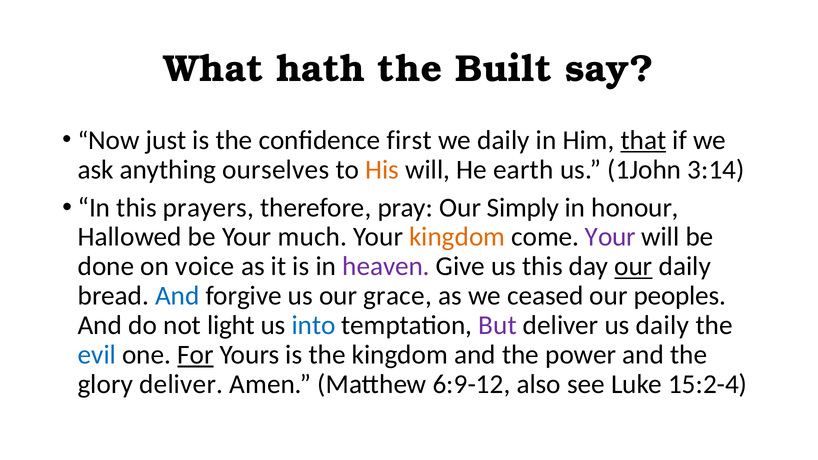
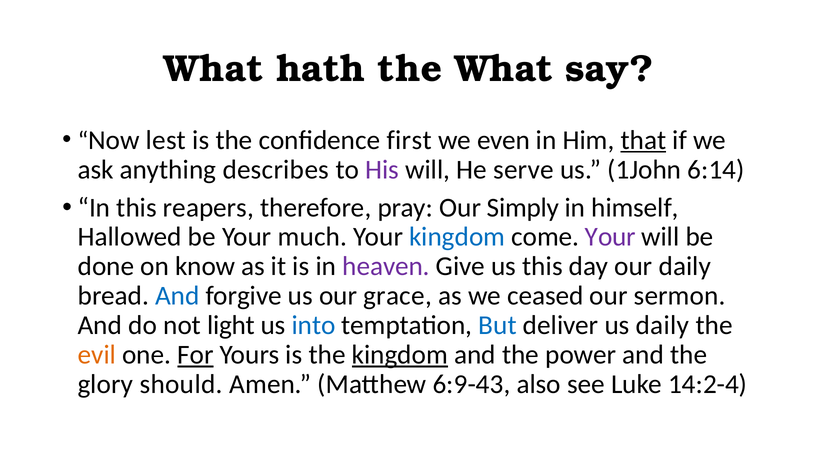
the Built: Built -> What
just: just -> lest
we daily: daily -> even
ourselves: ourselves -> describes
His colour: orange -> purple
earth: earth -> serve
3:14: 3:14 -> 6:14
prayers: prayers -> reapers
honour: honour -> himself
kingdom at (457, 237) colour: orange -> blue
voice: voice -> know
our at (633, 267) underline: present -> none
peoples: peoples -> sermon
But colour: purple -> blue
evil colour: blue -> orange
kingdom at (400, 355) underline: none -> present
glory deliver: deliver -> should
6:9-12: 6:9-12 -> 6:9-43
15:2-4: 15:2-4 -> 14:2-4
